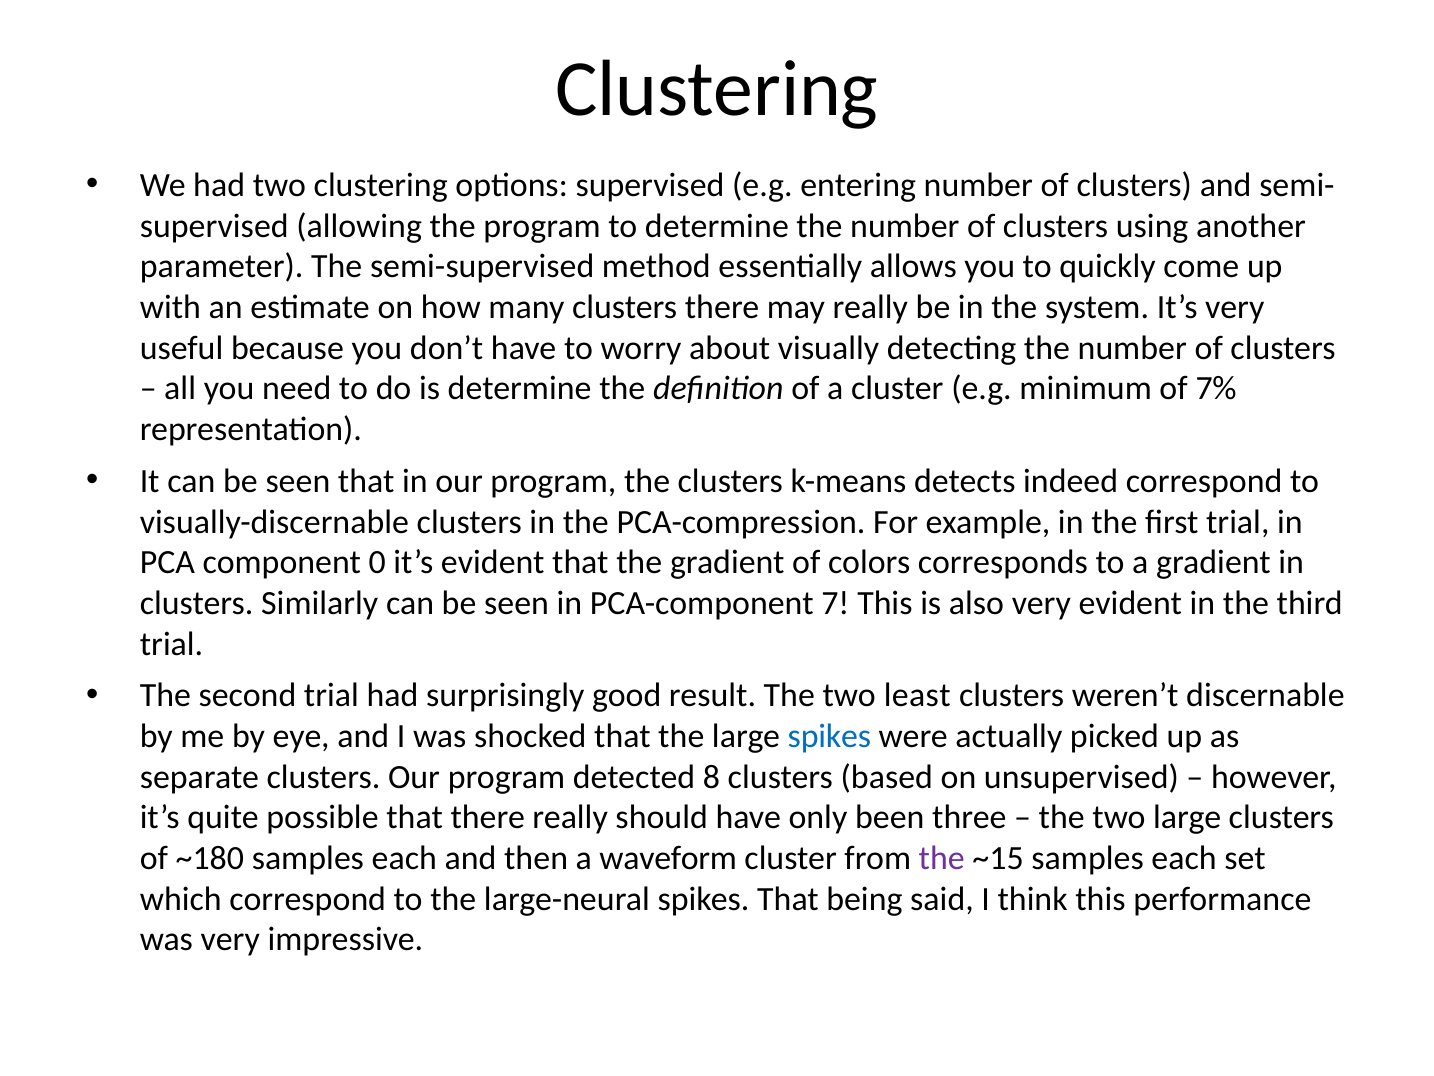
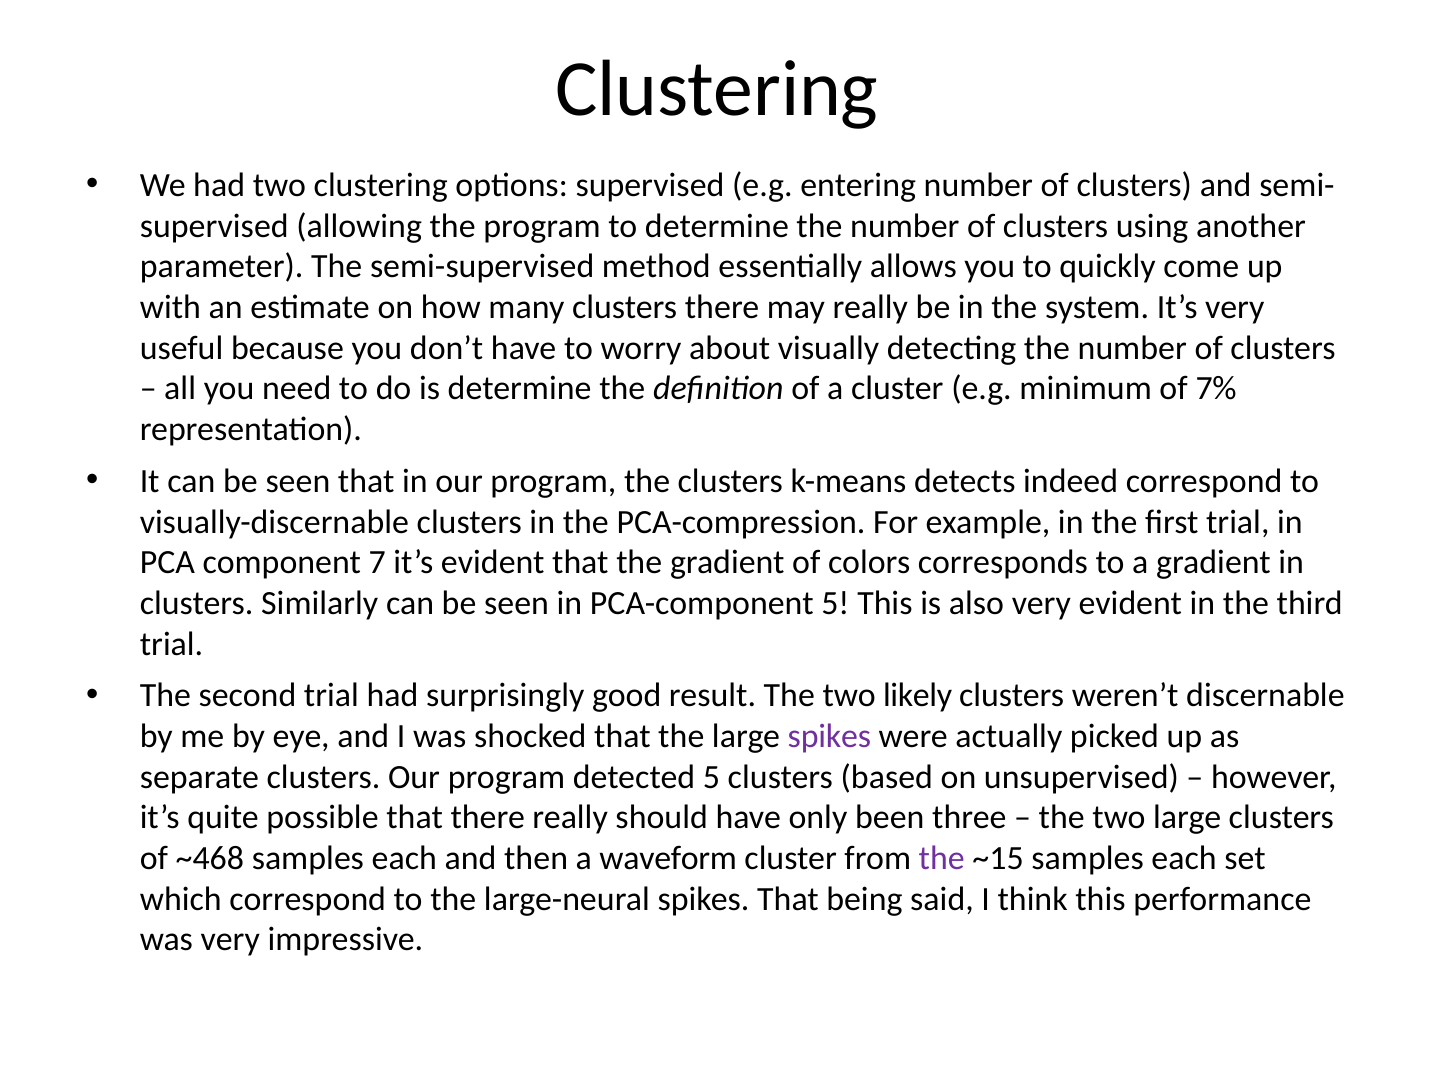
0: 0 -> 7
PCA-component 7: 7 -> 5
least: least -> likely
spikes at (829, 736) colour: blue -> purple
detected 8: 8 -> 5
~180: ~180 -> ~468
